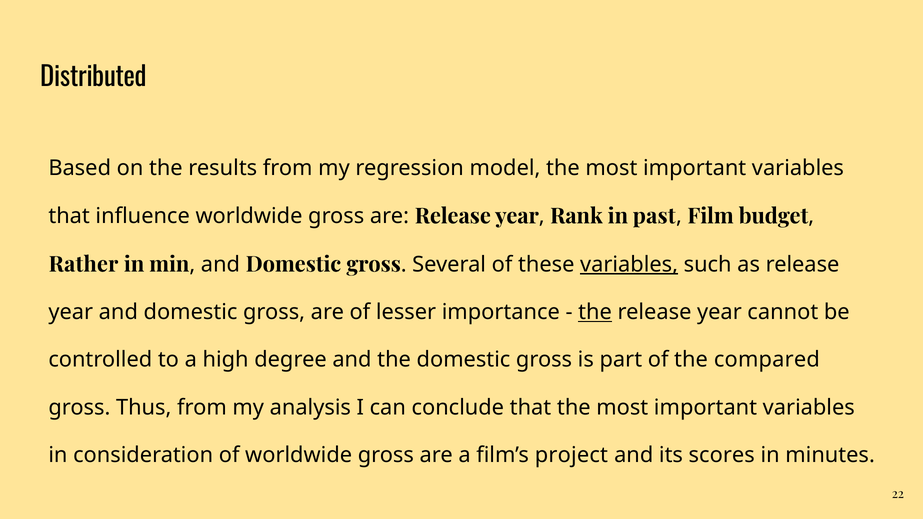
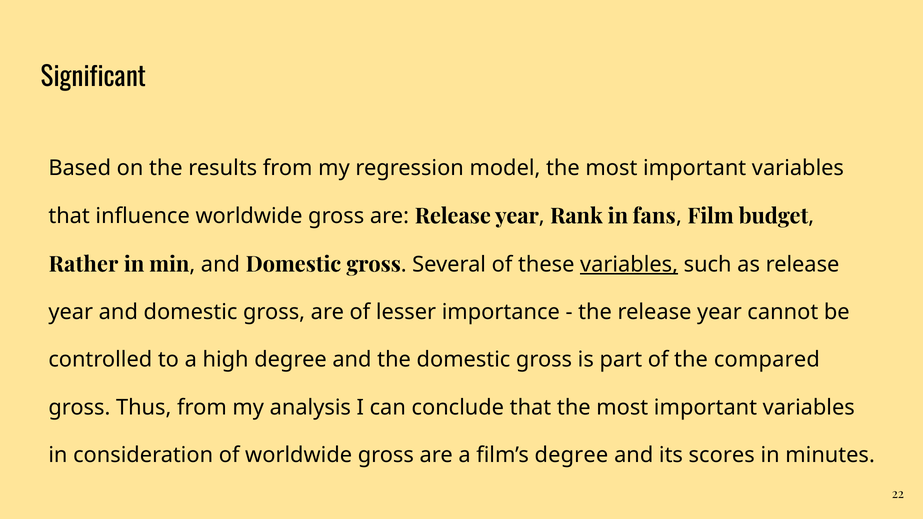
Distributed: Distributed -> Significant
past: past -> fans
the at (595, 312) underline: present -> none
film’s project: project -> degree
